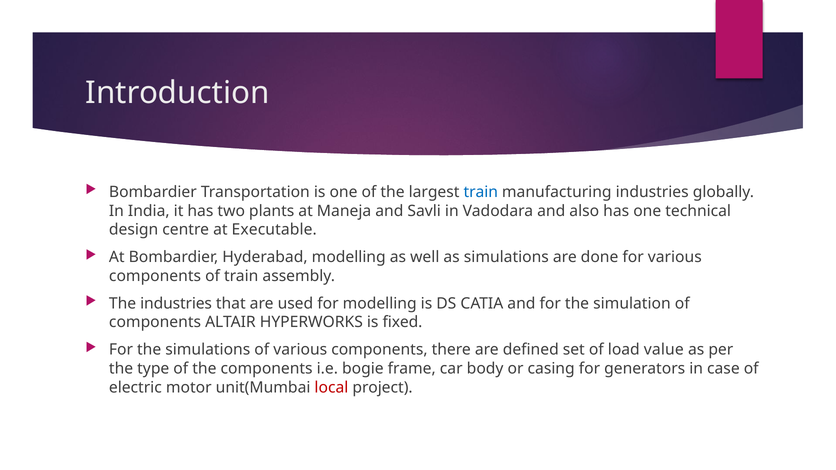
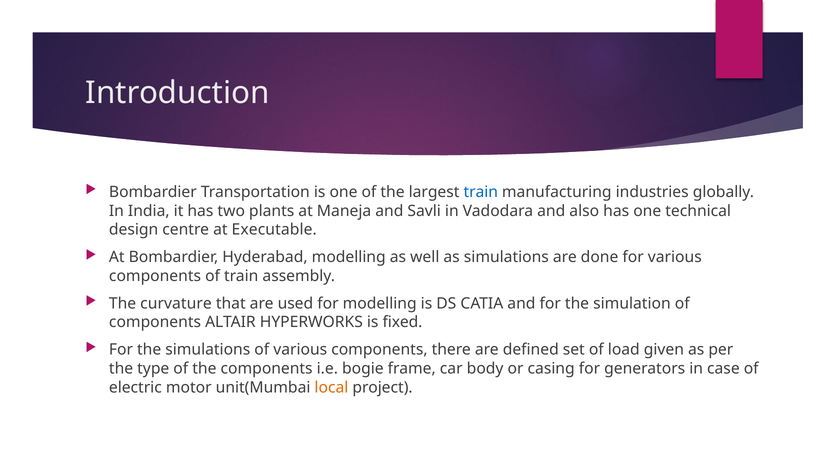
The industries: industries -> curvature
value: value -> given
local colour: red -> orange
